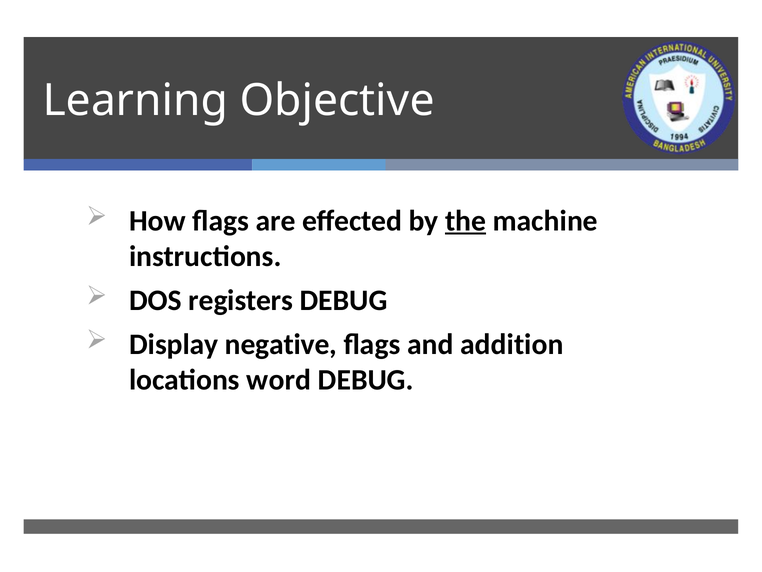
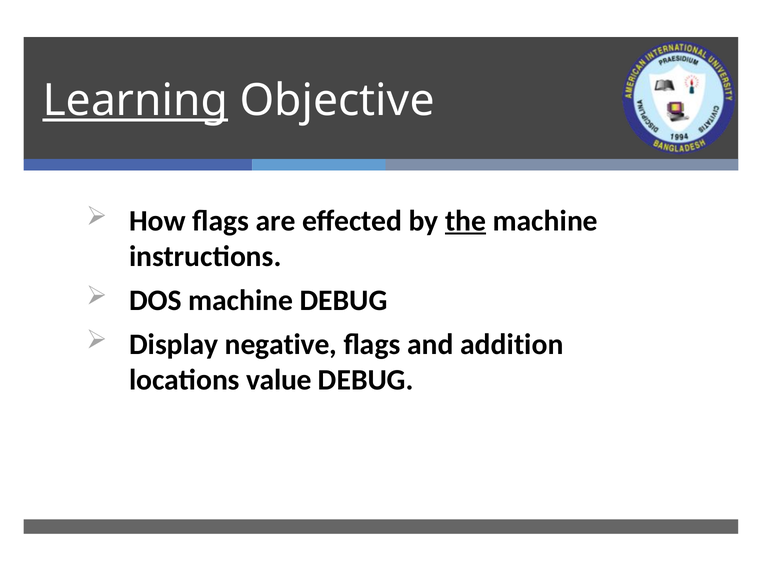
Learning underline: none -> present
DOS registers: registers -> machine
word: word -> value
